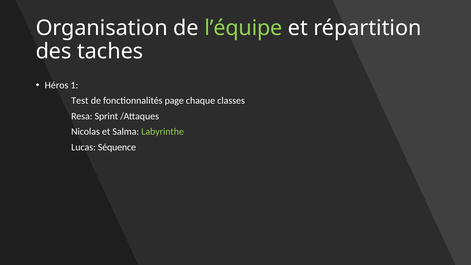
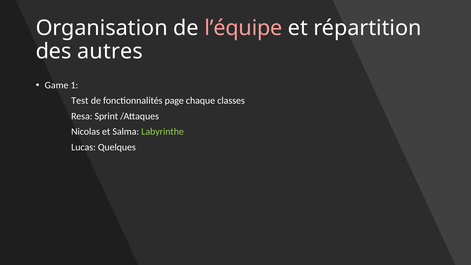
l’équipe colour: light green -> pink
taches: taches -> autres
Héros: Héros -> Game
Séquence: Séquence -> Quelques
